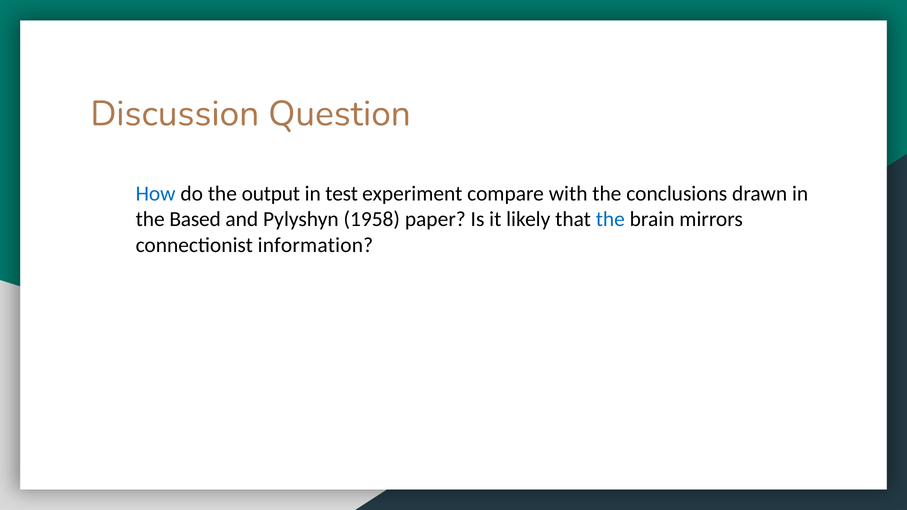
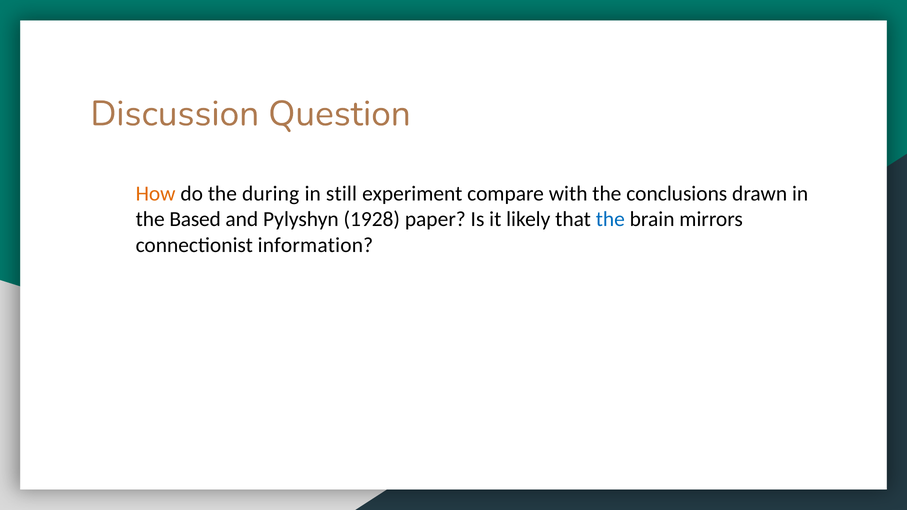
How colour: blue -> orange
output: output -> during
test: test -> still
1958: 1958 -> 1928
